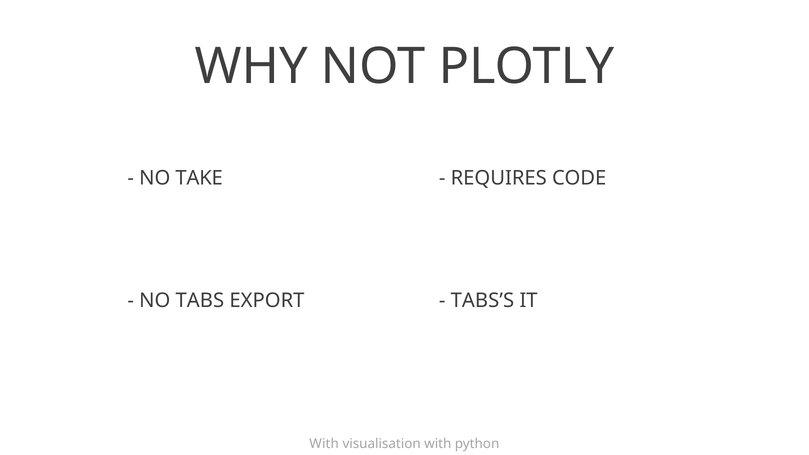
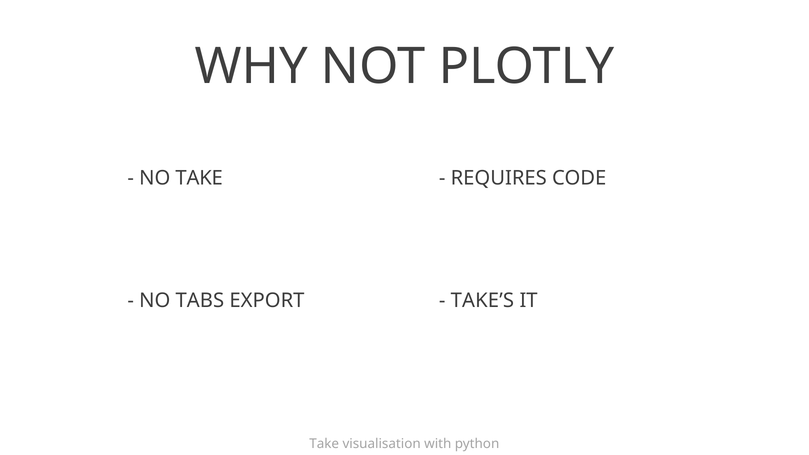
TABS’S: TABS’S -> TAKE’S
With at (324, 444): With -> Take
